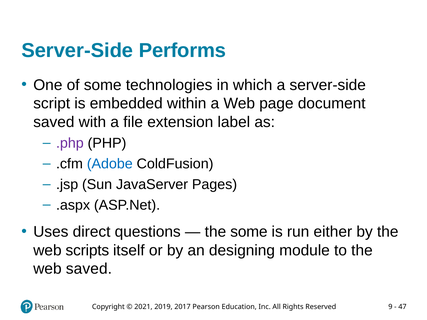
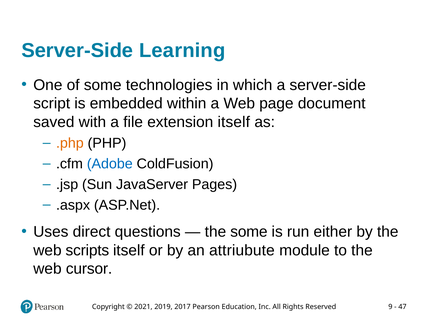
Performs: Performs -> Learning
extension label: label -> itself
.php colour: purple -> orange
designing: designing -> attriubute
web saved: saved -> cursor
